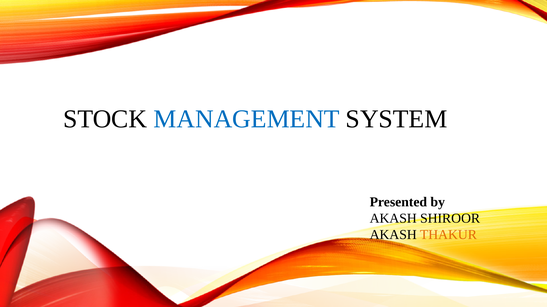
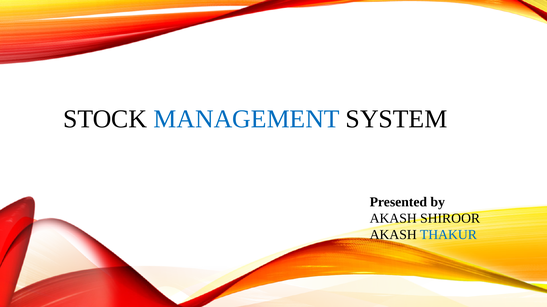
THAKUR colour: orange -> blue
